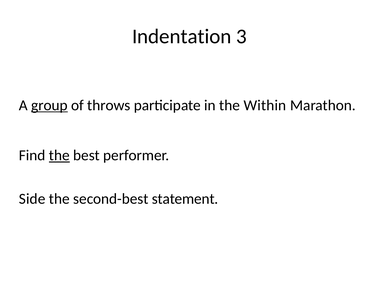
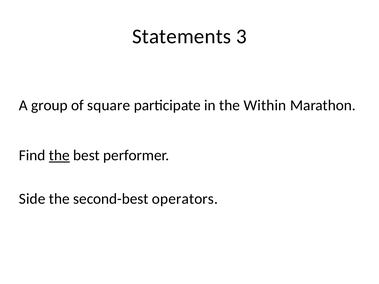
Indentation: Indentation -> Statements
group underline: present -> none
throws: throws -> square
statement: statement -> operators
